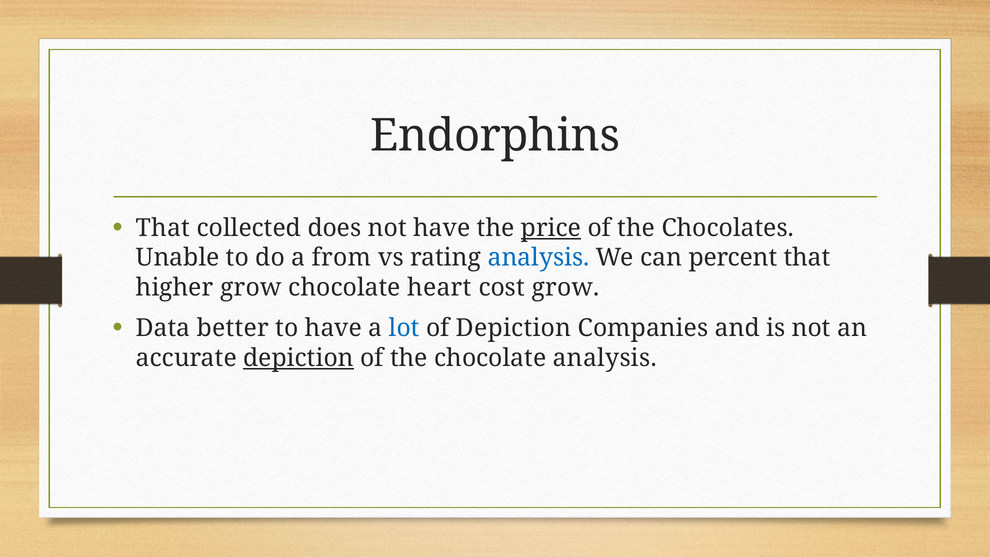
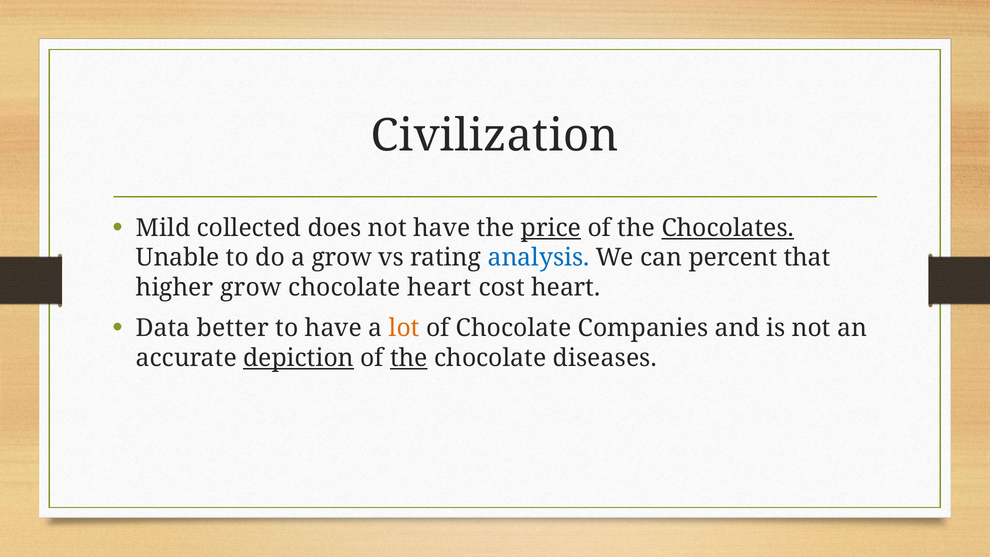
Endorphins: Endorphins -> Civilization
That at (163, 228): That -> Mild
Chocolates underline: none -> present
a from: from -> grow
cost grow: grow -> heart
lot colour: blue -> orange
of Depiction: Depiction -> Chocolate
the at (409, 358) underline: none -> present
chocolate analysis: analysis -> diseases
